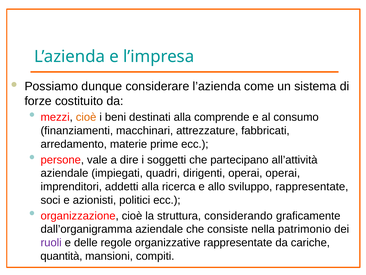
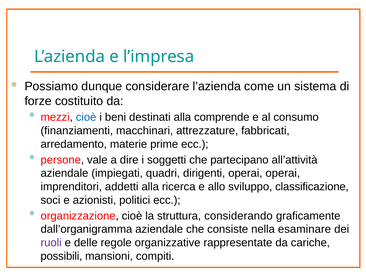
cioè at (86, 117) colour: orange -> blue
sviluppo rappresentate: rappresentate -> classificazione
patrimonio: patrimonio -> esaminare
quantità: quantità -> possibili
